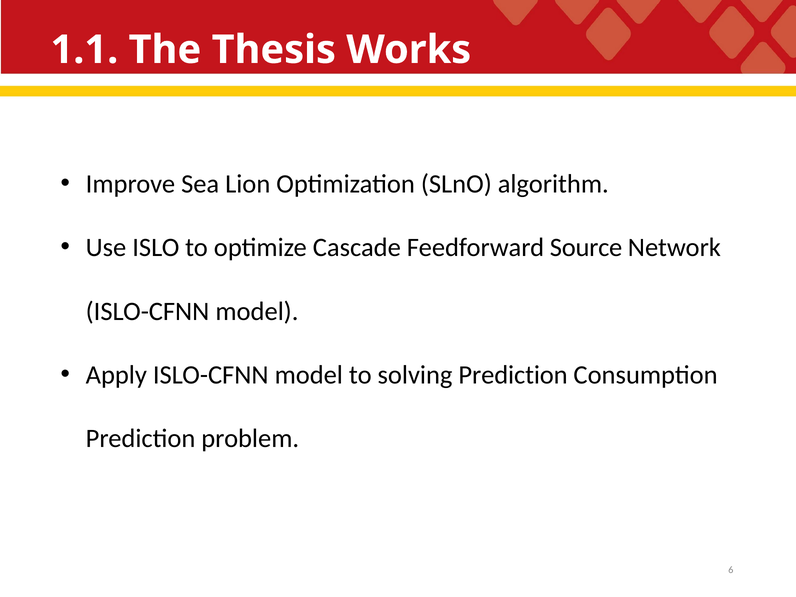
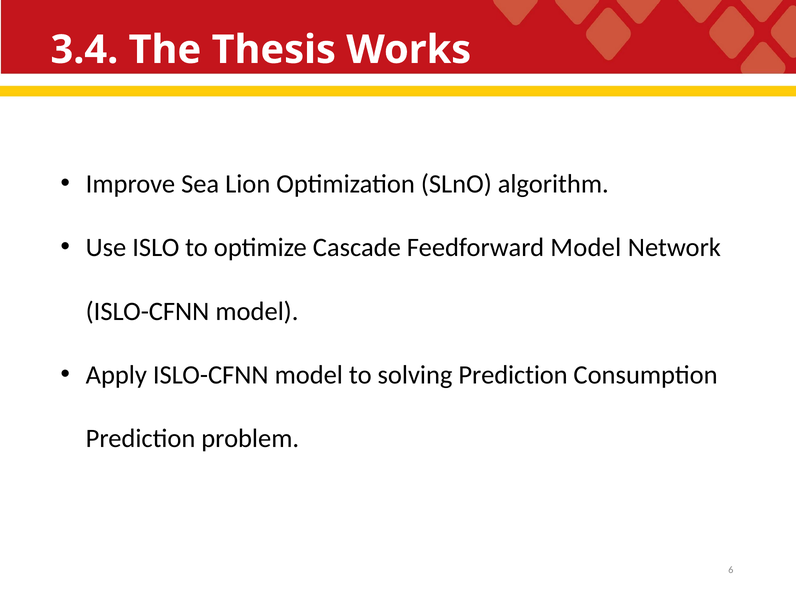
1.1: 1.1 -> 3.4
Feedforward Source: Source -> Model
